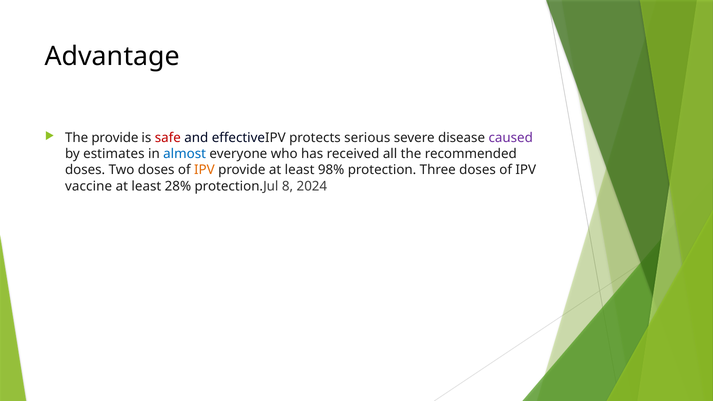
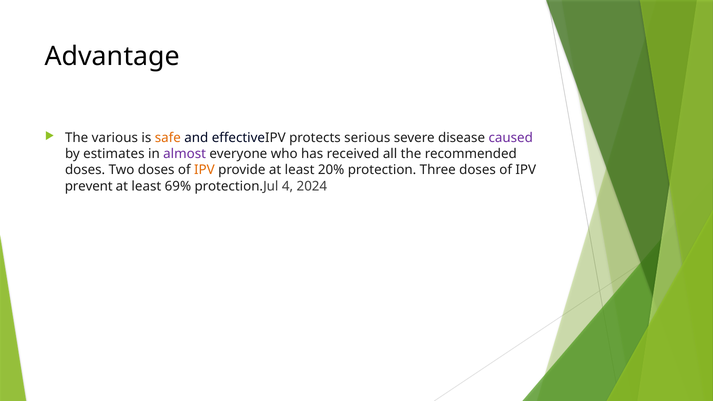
The provide: provide -> various
safe colour: red -> orange
almost colour: blue -> purple
98%: 98% -> 20%
vaccine: vaccine -> prevent
28%: 28% -> 69%
8: 8 -> 4
